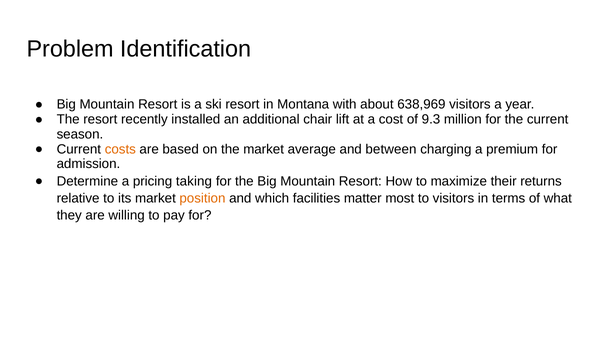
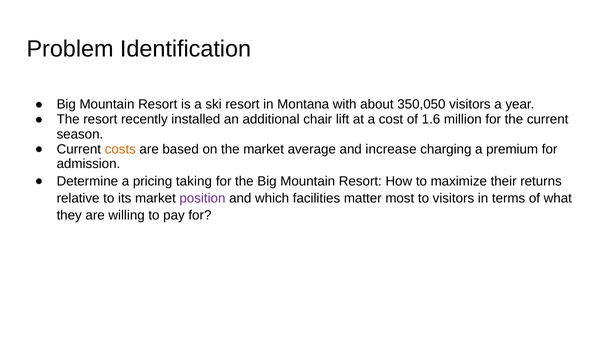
638,969: 638,969 -> 350,050
9.3: 9.3 -> 1.6
between: between -> increase
position colour: orange -> purple
